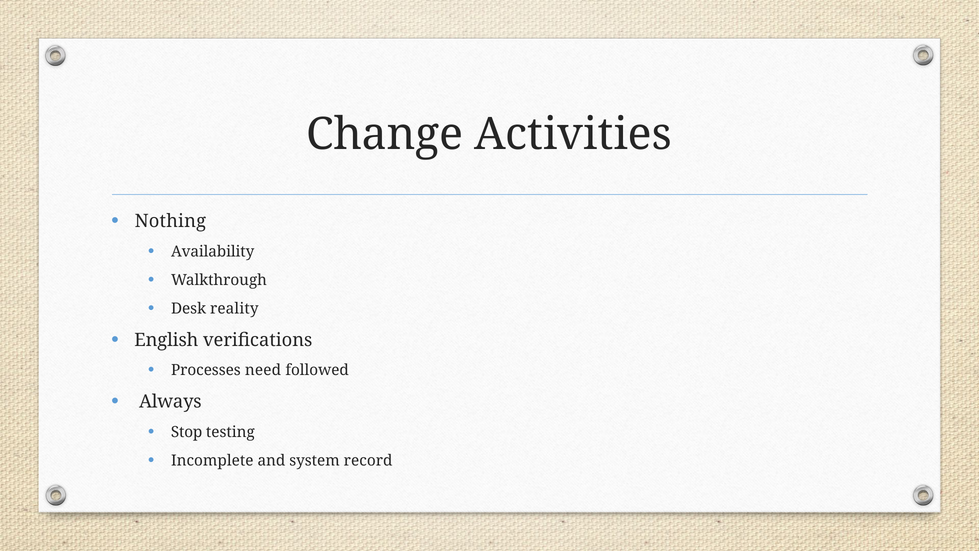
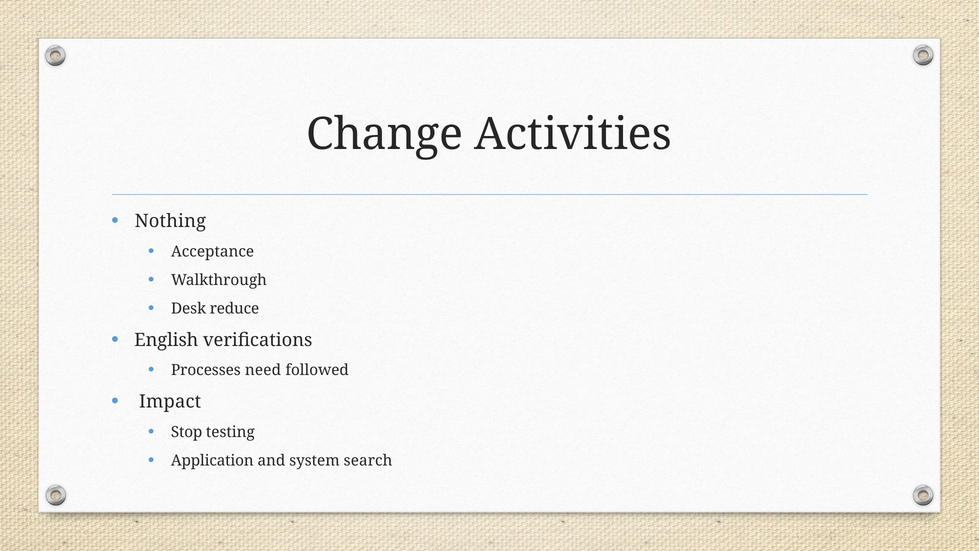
Availability: Availability -> Acceptance
reality: reality -> reduce
Always: Always -> Impact
Incomplete: Incomplete -> Application
record: record -> search
